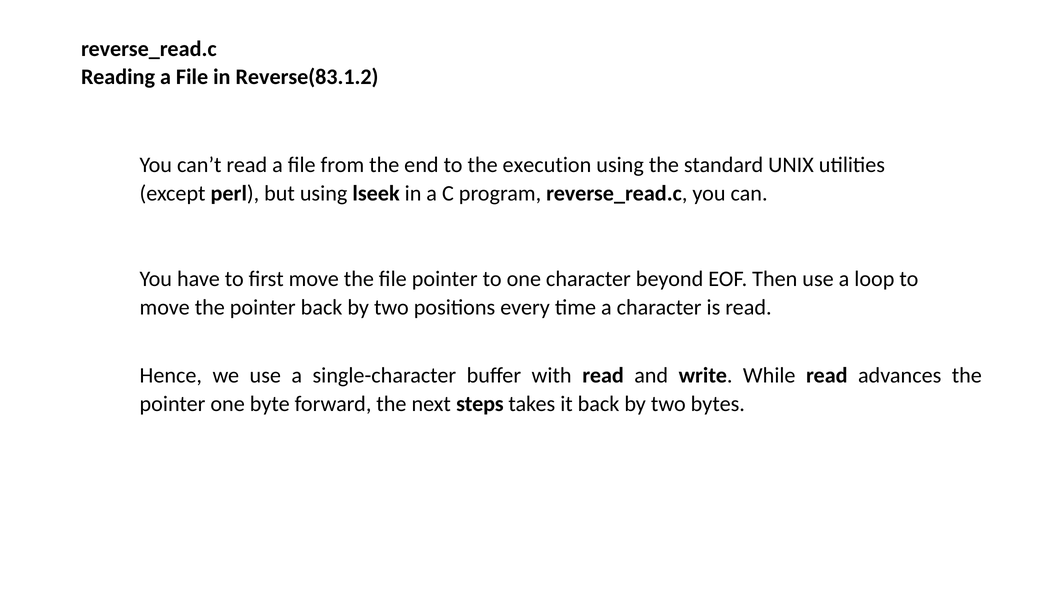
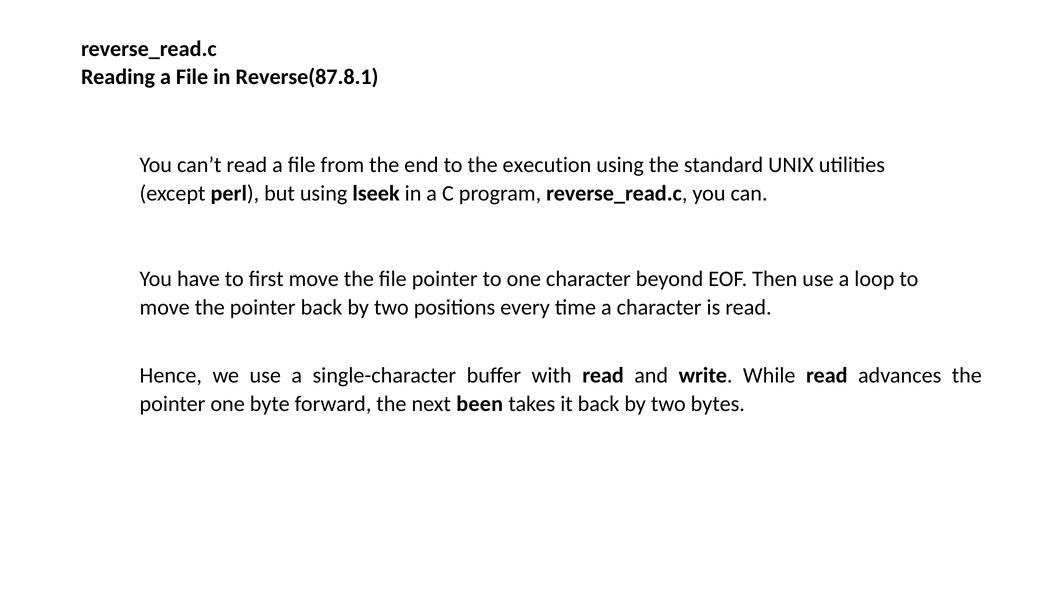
Reverse(83.1.2: Reverse(83.1.2 -> Reverse(87.8.1
steps: steps -> been
